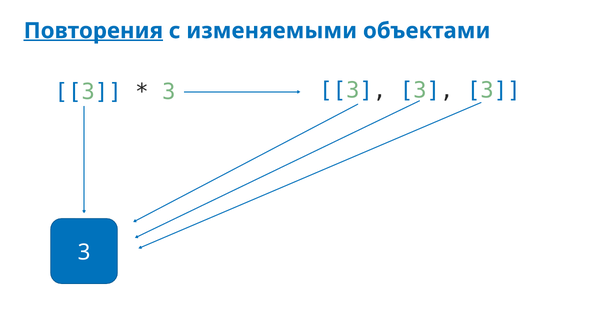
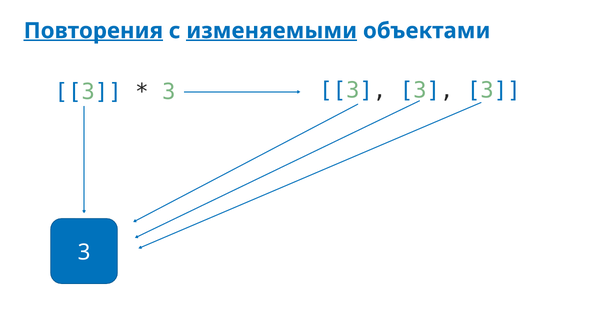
изменяемыми underline: none -> present
